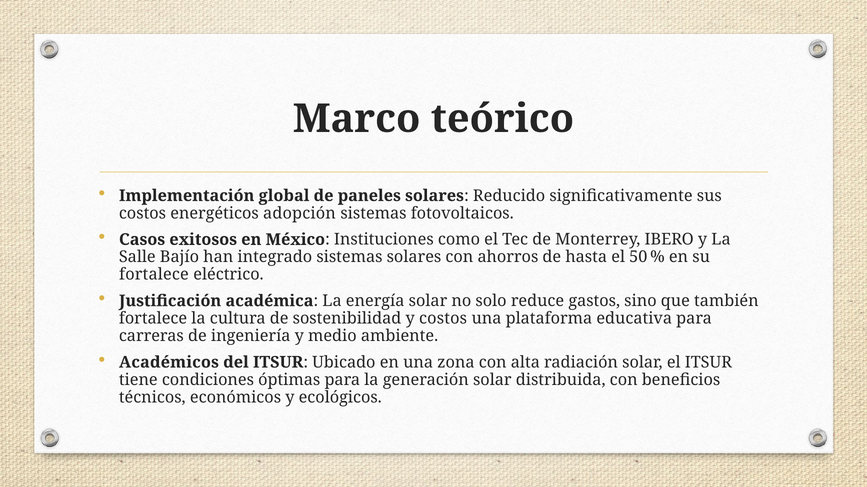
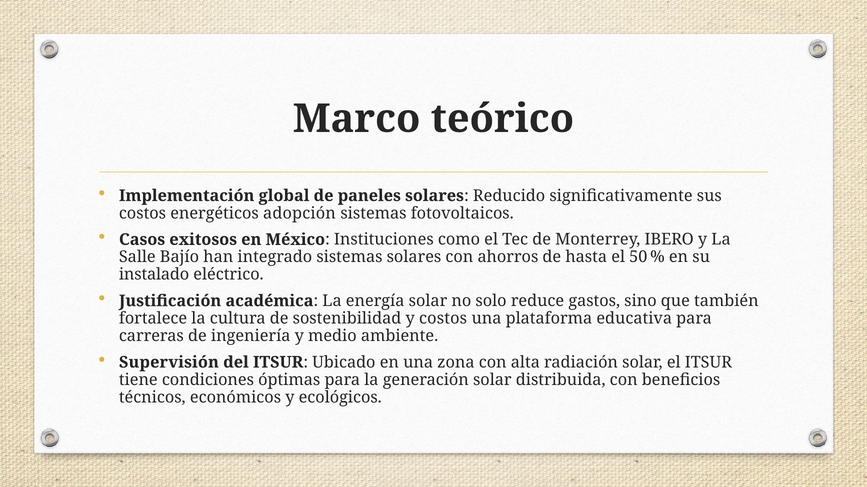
fortalece at (154, 275): fortalece -> instalado
Académicos: Académicos -> Supervisión
